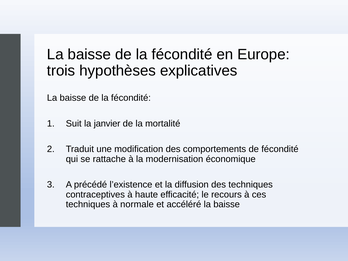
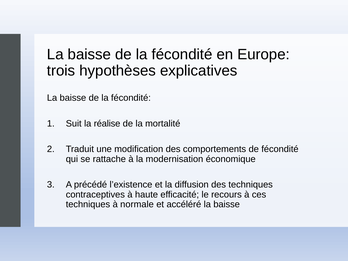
janvier: janvier -> réalise
